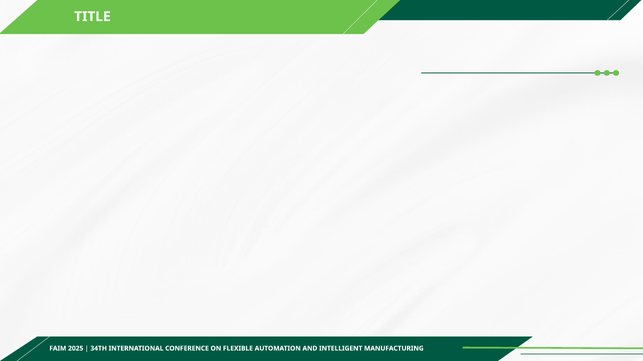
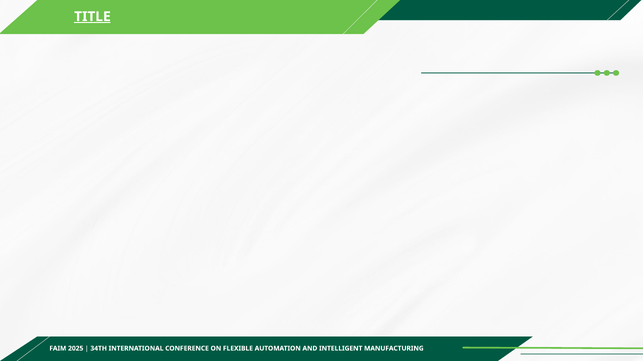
TITLE underline: none -> present
